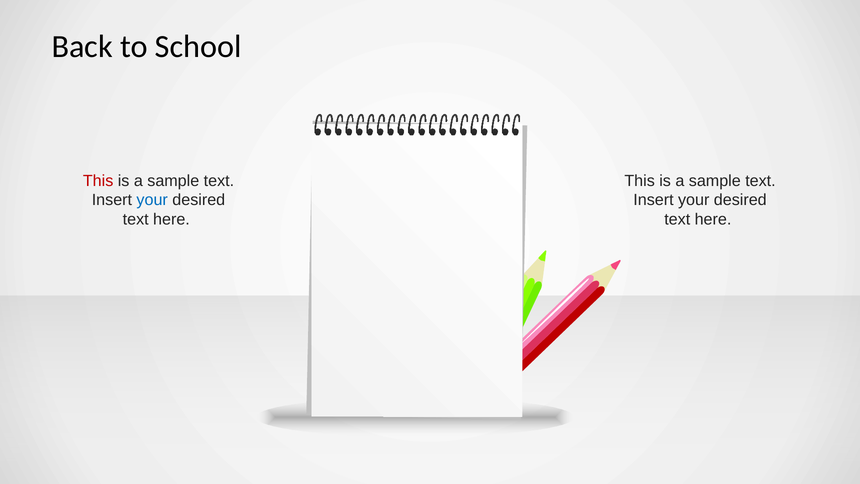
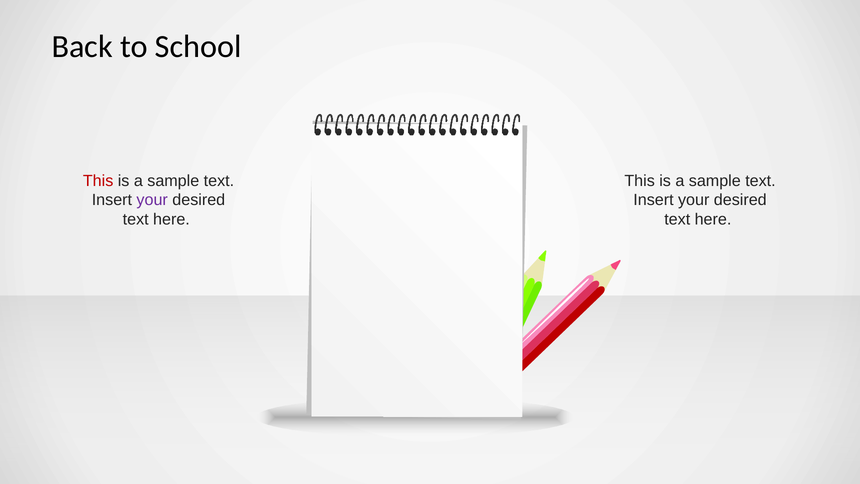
your at (152, 200) colour: blue -> purple
